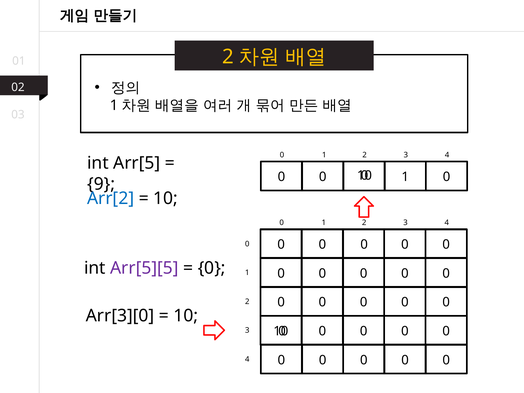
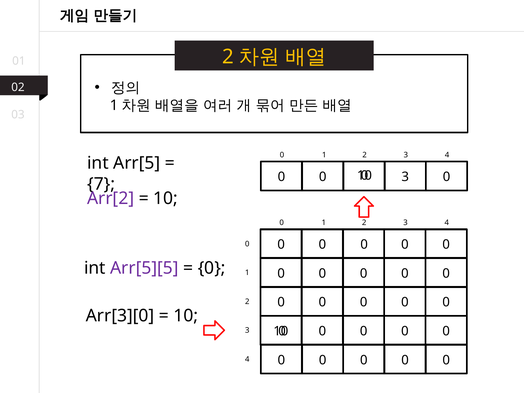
9: 9 -> 7
1 at (405, 177): 1 -> 3
Arr[2 colour: blue -> purple
